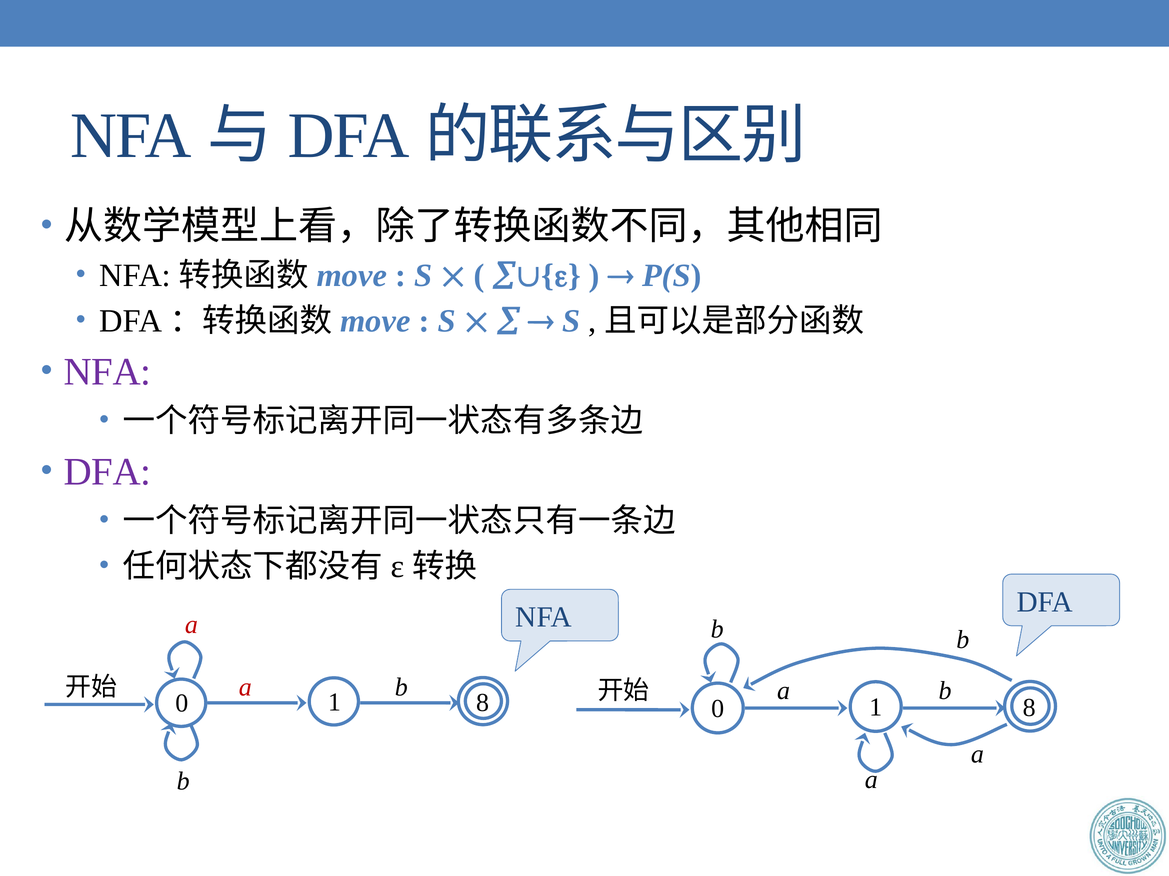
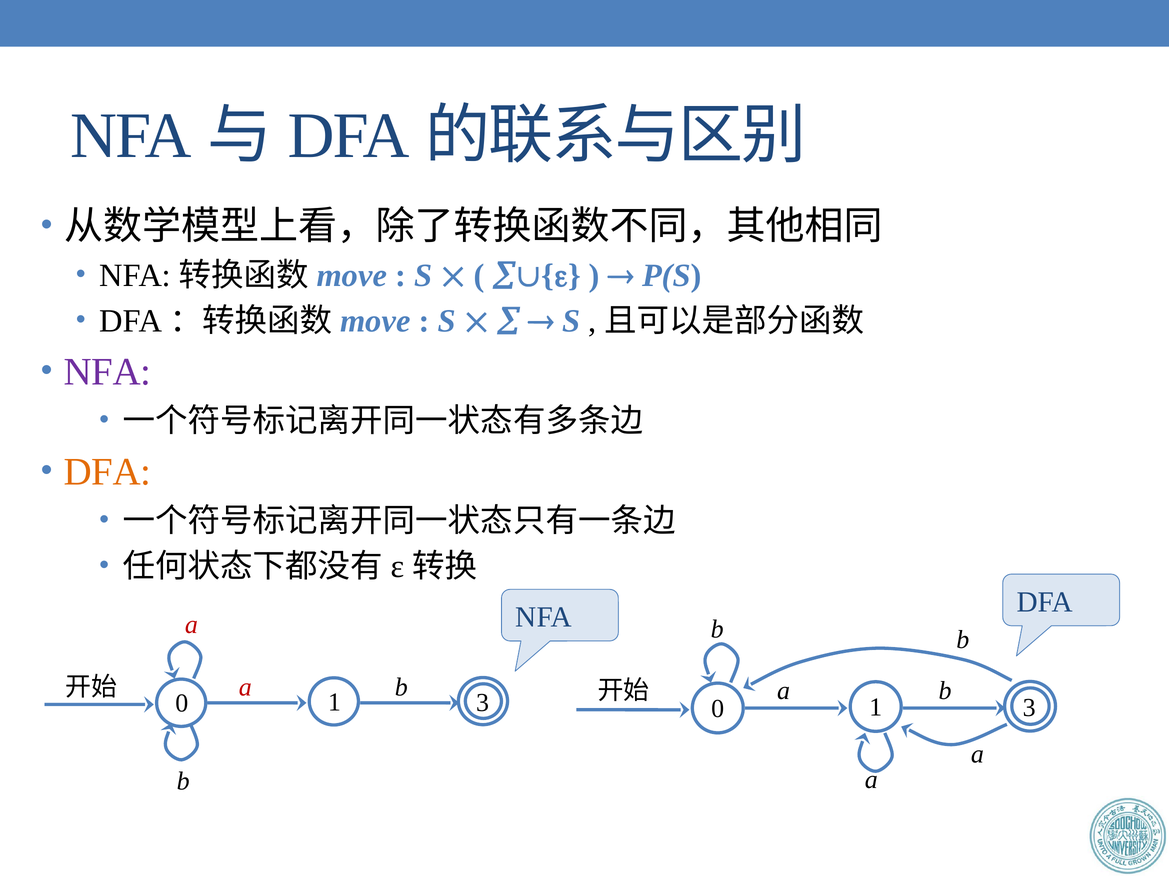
DFA at (107, 472) colour: purple -> orange
8 at (483, 703): 8 -> 3
8 at (1029, 709): 8 -> 3
